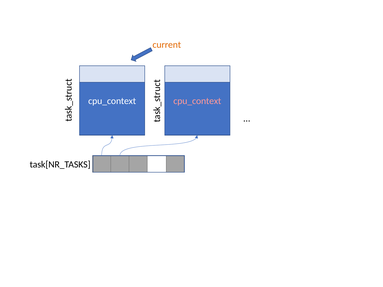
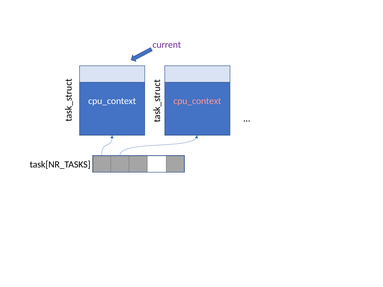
current colour: orange -> purple
